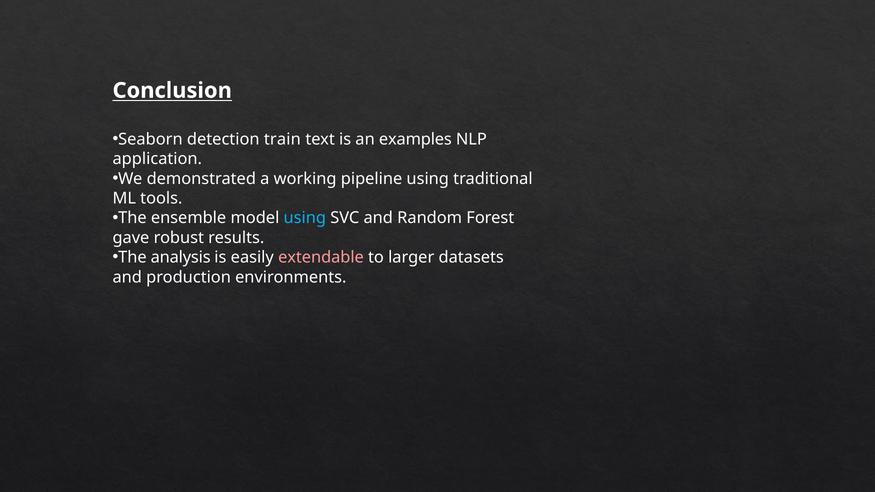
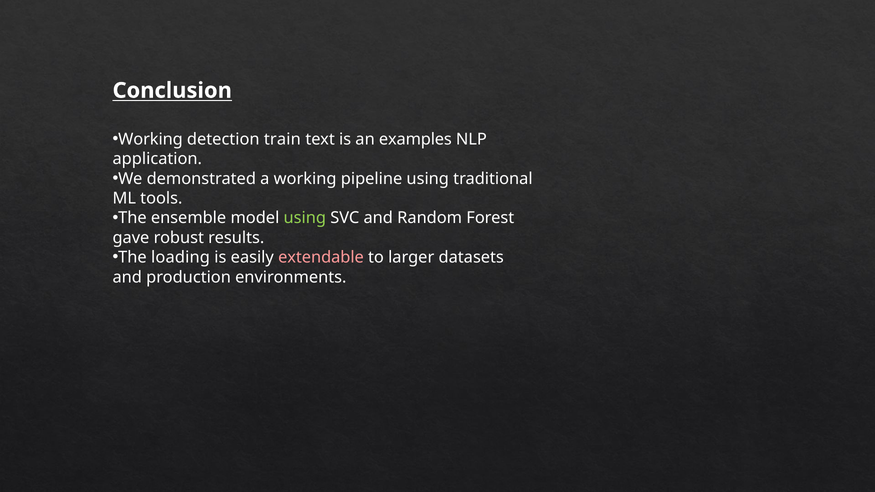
Seaborn at (150, 139): Seaborn -> Working
using at (305, 218) colour: light blue -> light green
analysis: analysis -> loading
